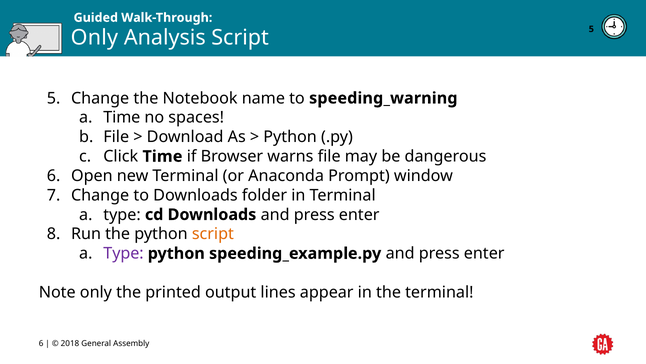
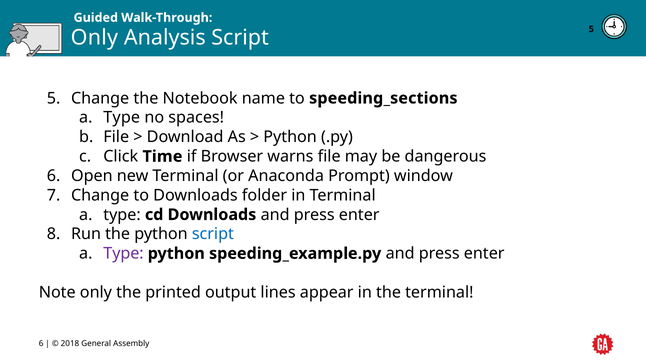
speeding_warning: speeding_warning -> speeding_sections
Time at (122, 117): Time -> Type
script at (213, 234) colour: orange -> blue
